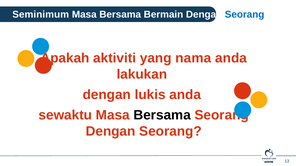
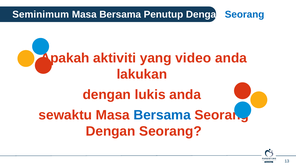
Bermain: Bermain -> Penutup
nama: nama -> video
Bersama at (162, 115) colour: black -> blue
